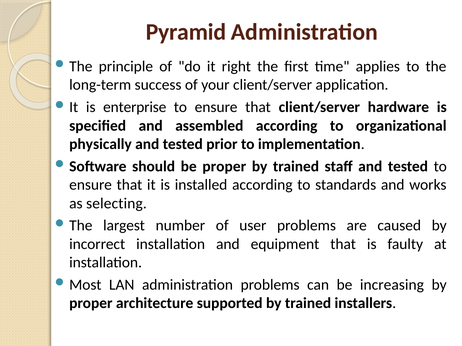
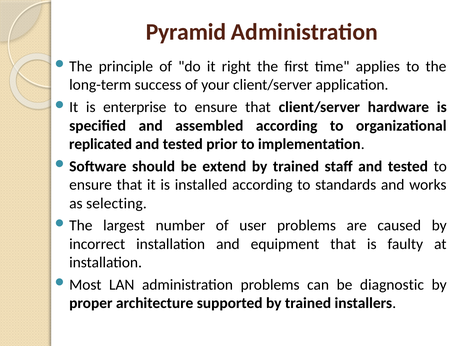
physically: physically -> replicated
be proper: proper -> extend
increasing: increasing -> diagnostic
